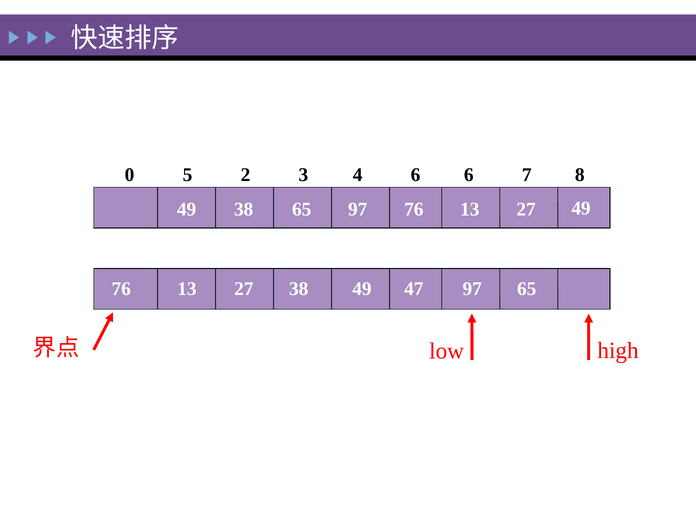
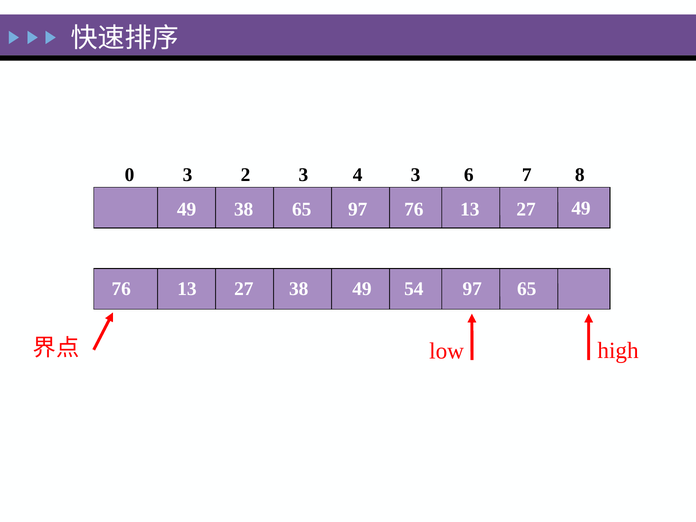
0 5: 5 -> 3
4 6: 6 -> 3
47: 47 -> 54
